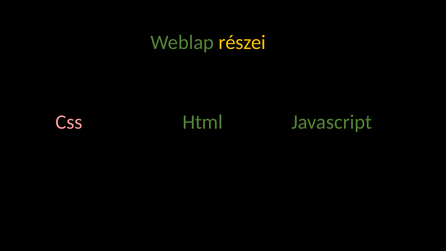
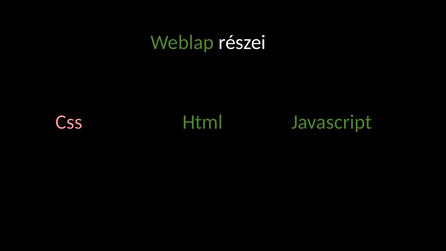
részei colour: yellow -> white
